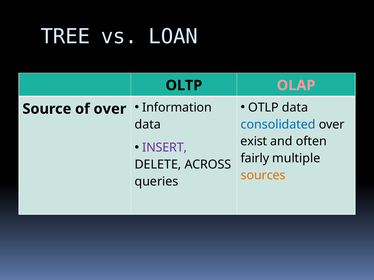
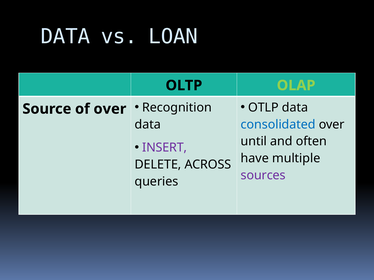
TREE at (65, 37): TREE -> DATA
OLAP colour: pink -> light green
Information: Information -> Recognition
exist: exist -> until
fairly: fairly -> have
sources colour: orange -> purple
